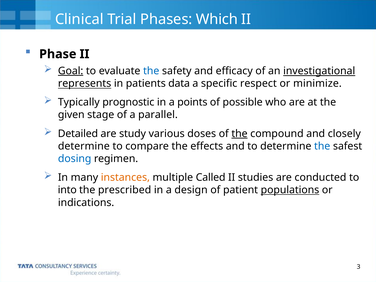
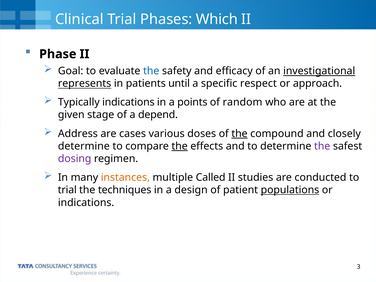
Goal underline: present -> none
data: data -> until
minimize: minimize -> approach
Typically prognostic: prognostic -> indications
possible: possible -> random
parallel: parallel -> depend
Detailed: Detailed -> Address
study: study -> cases
the at (180, 146) underline: none -> present
the at (322, 146) colour: blue -> purple
dosing colour: blue -> purple
into at (67, 190): into -> trial
prescribed: prescribed -> techniques
